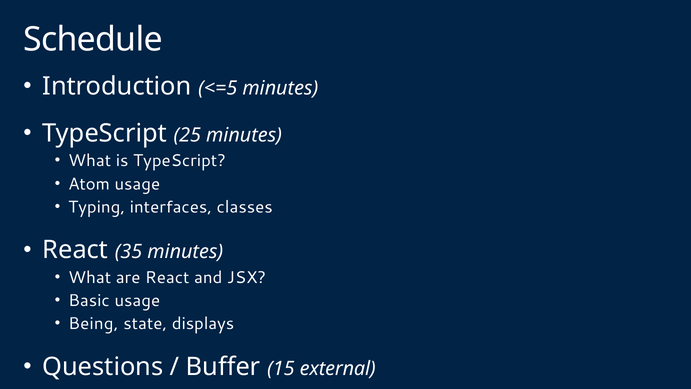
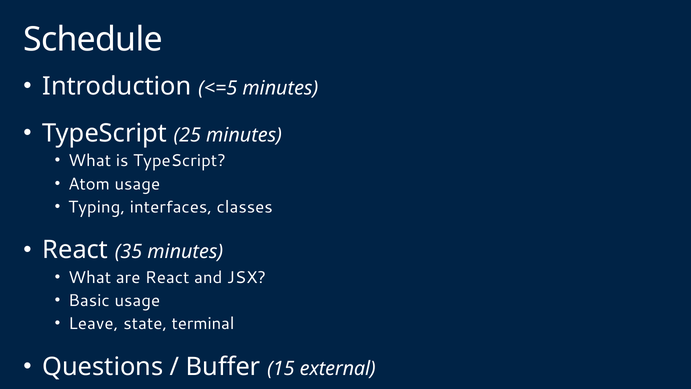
Being: Being -> Leave
displays: displays -> terminal
